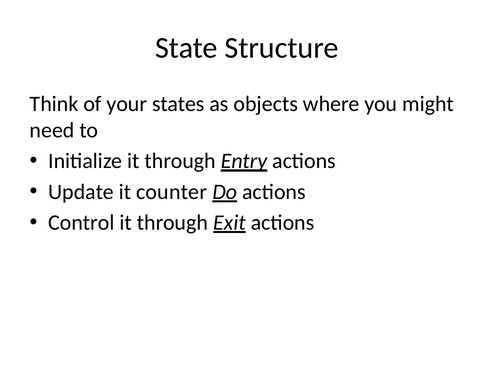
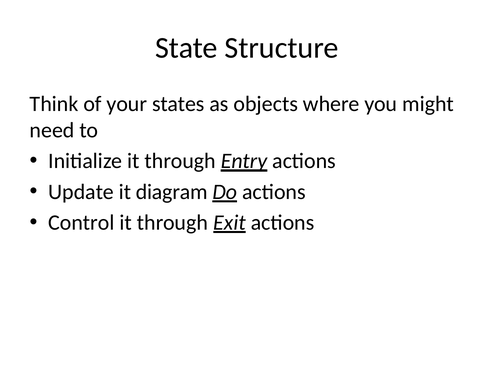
counter: counter -> diagram
